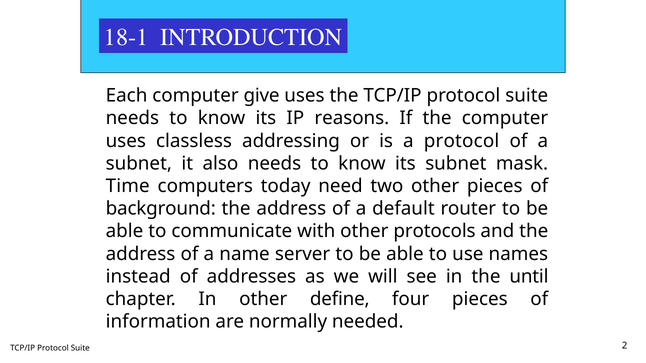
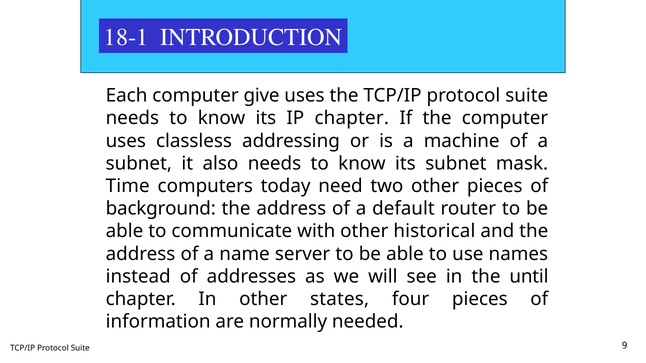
IP reasons: reasons -> chapter
a protocol: protocol -> machine
protocols: protocols -> historical
define: define -> states
2: 2 -> 9
